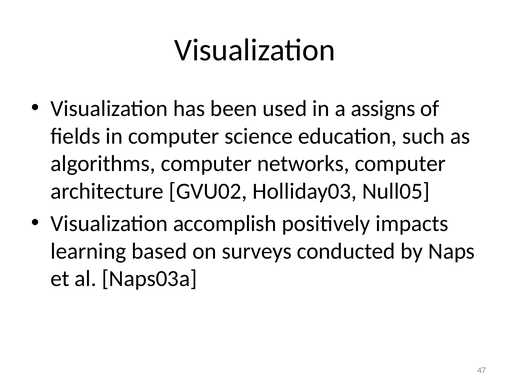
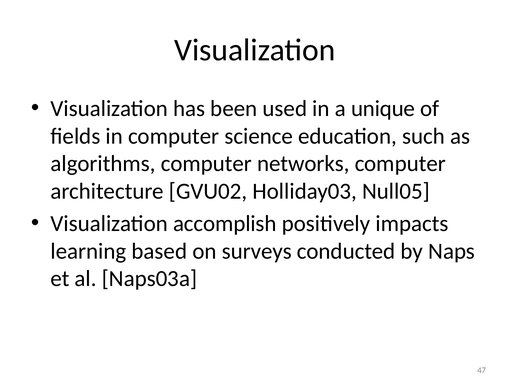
assigns: assigns -> unique
